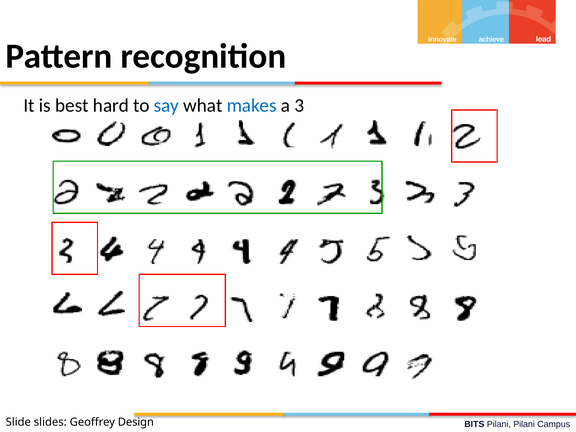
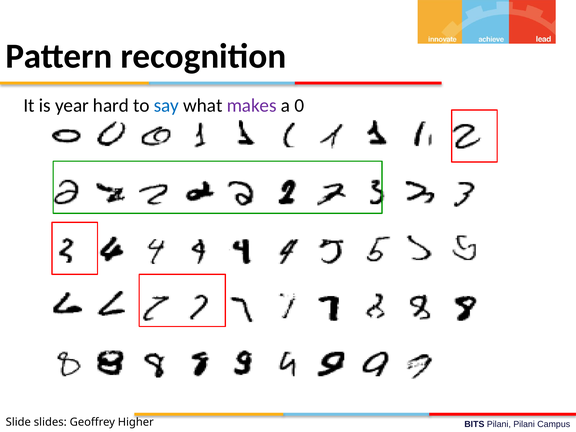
best: best -> year
makes colour: blue -> purple
3: 3 -> 0
Design: Design -> Higher
